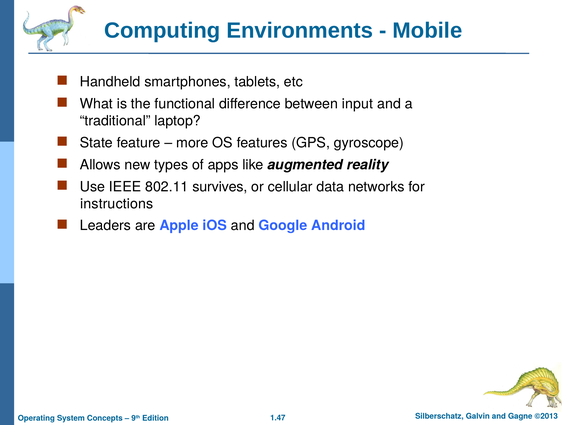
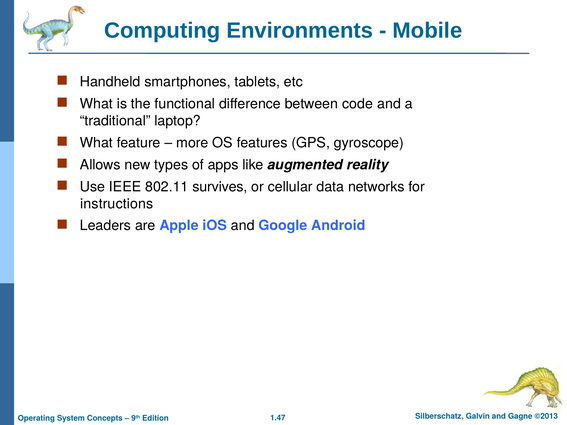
input: input -> code
State at (96, 143): State -> What
